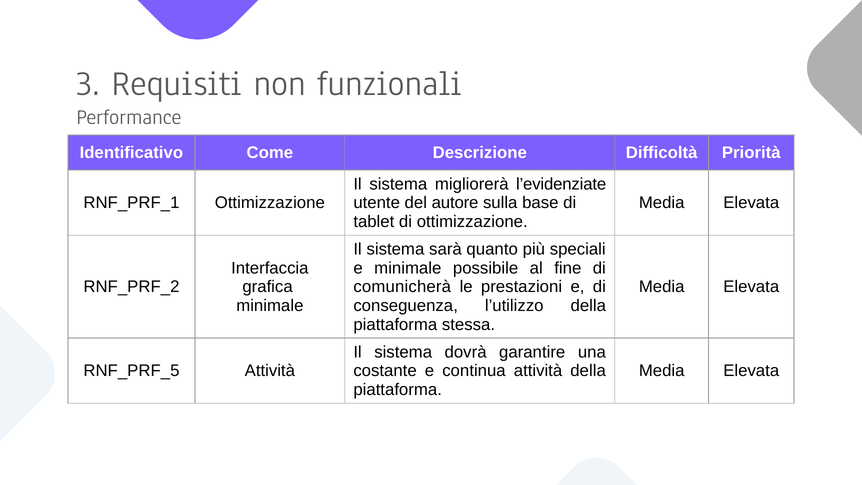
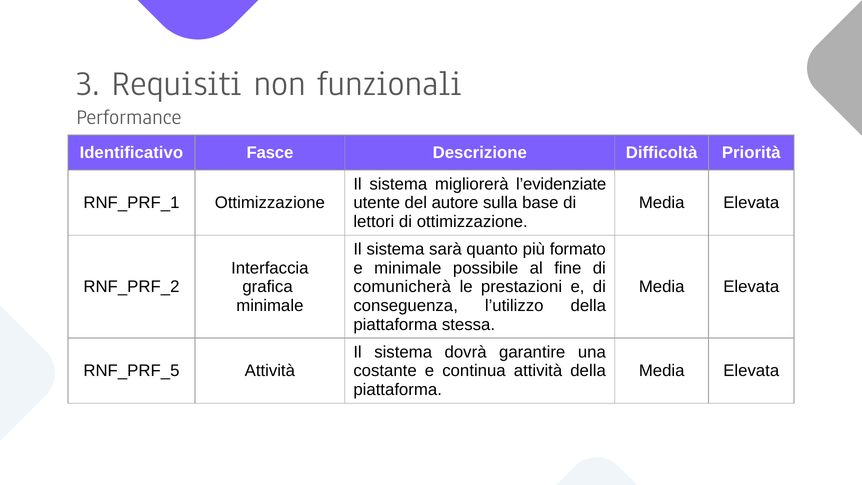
Come: Come -> Fasce
tablet: tablet -> lettori
speciali: speciali -> formato
